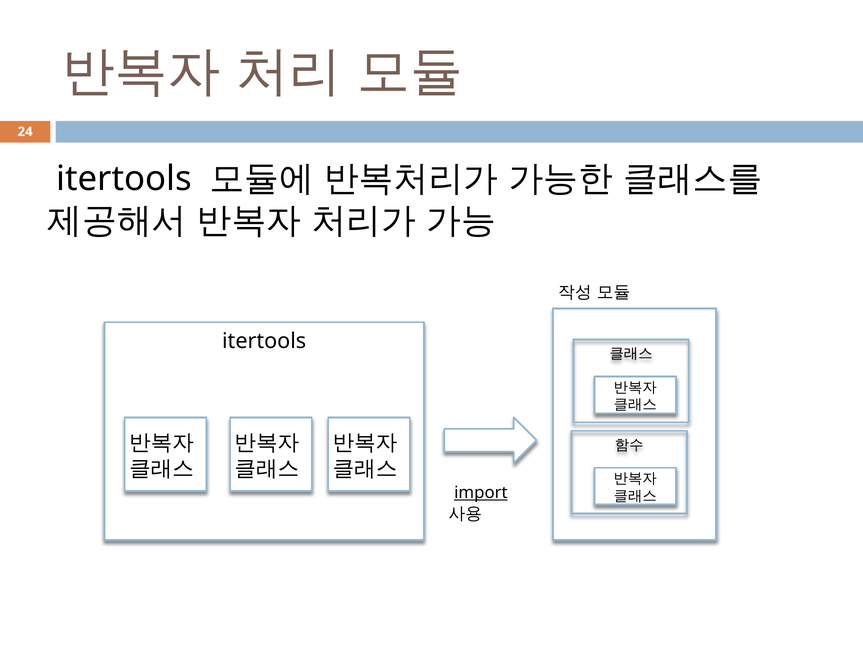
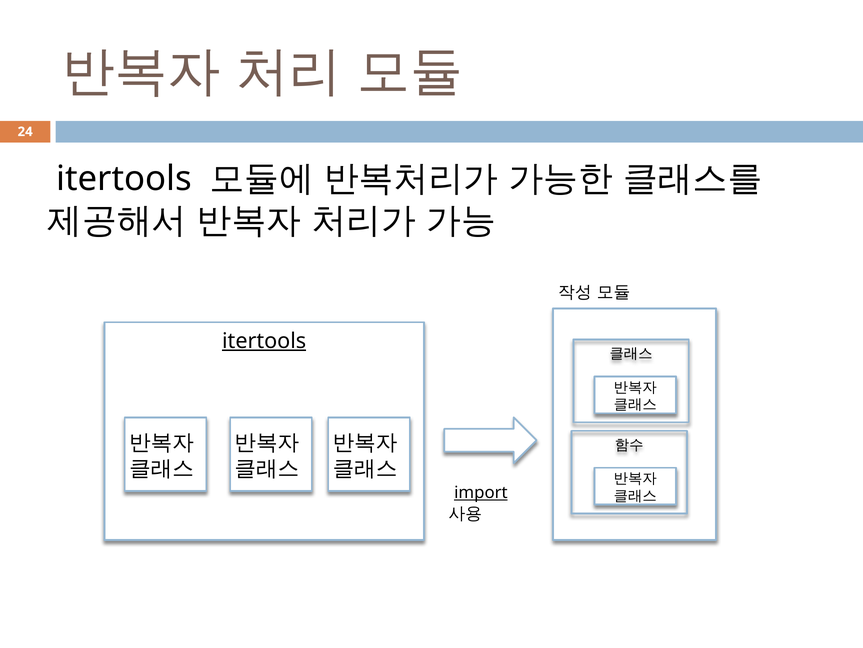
itertools at (264, 341) underline: none -> present
